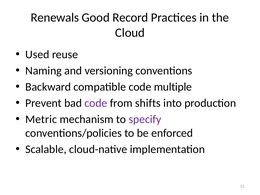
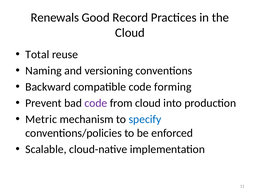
Used: Used -> Total
multiple: multiple -> forming
from shifts: shifts -> cloud
specify colour: purple -> blue
